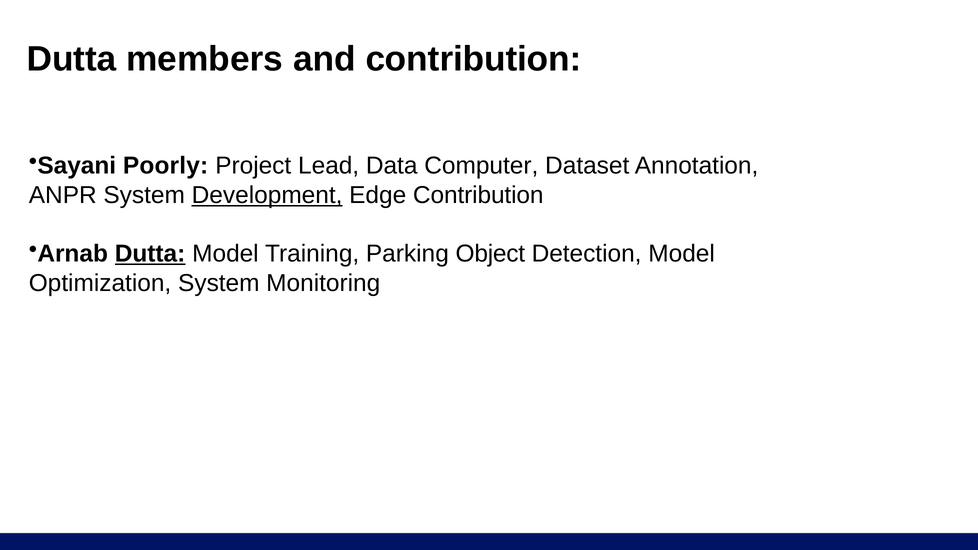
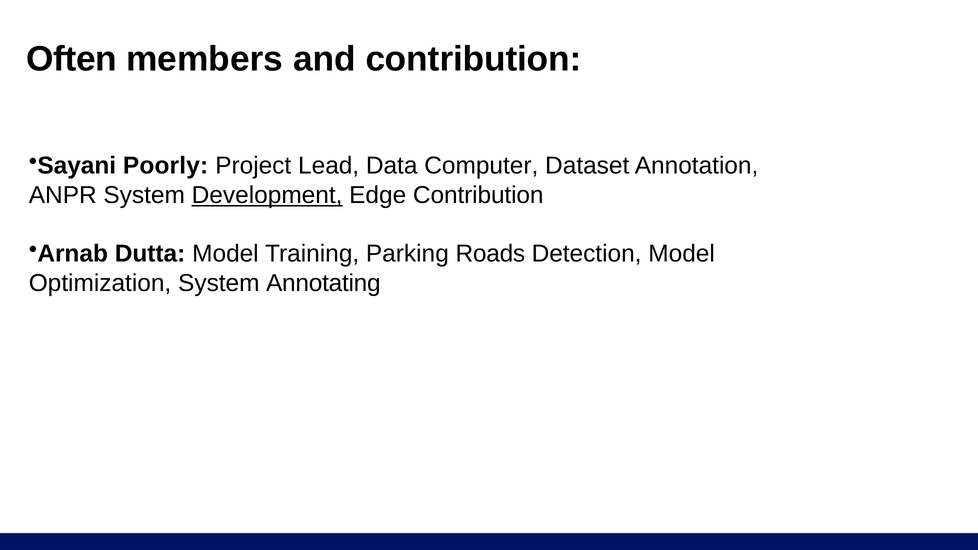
Dutta at (72, 59): Dutta -> Often
Dutta at (150, 254) underline: present -> none
Object: Object -> Roads
Monitoring: Monitoring -> Annotating
